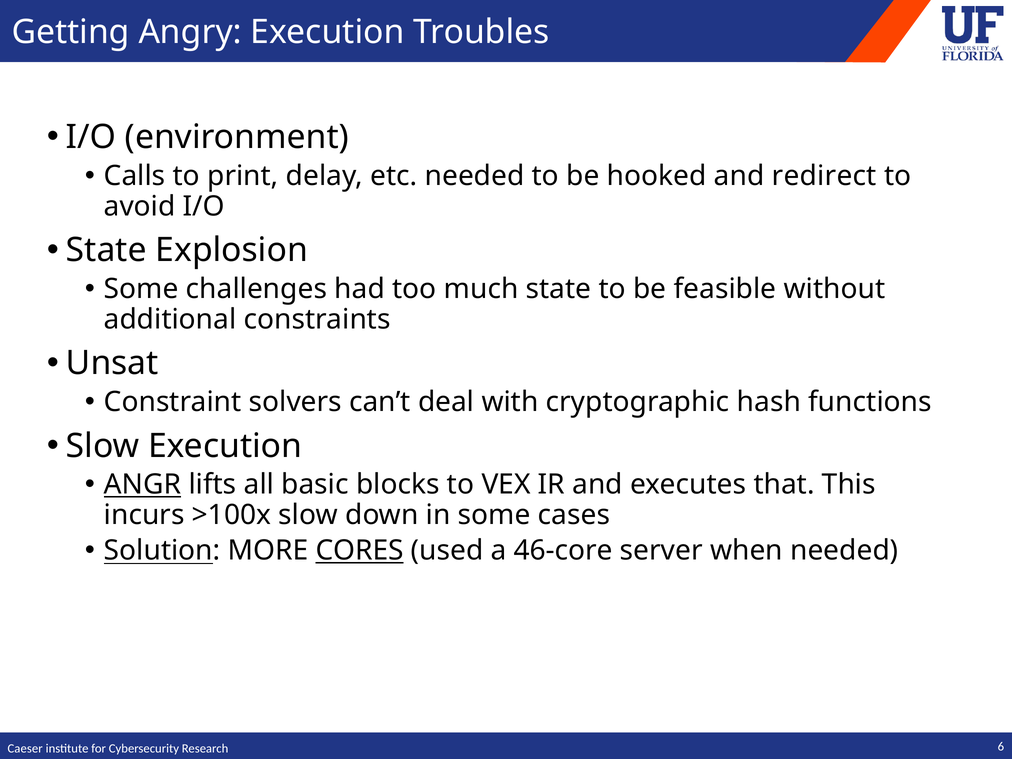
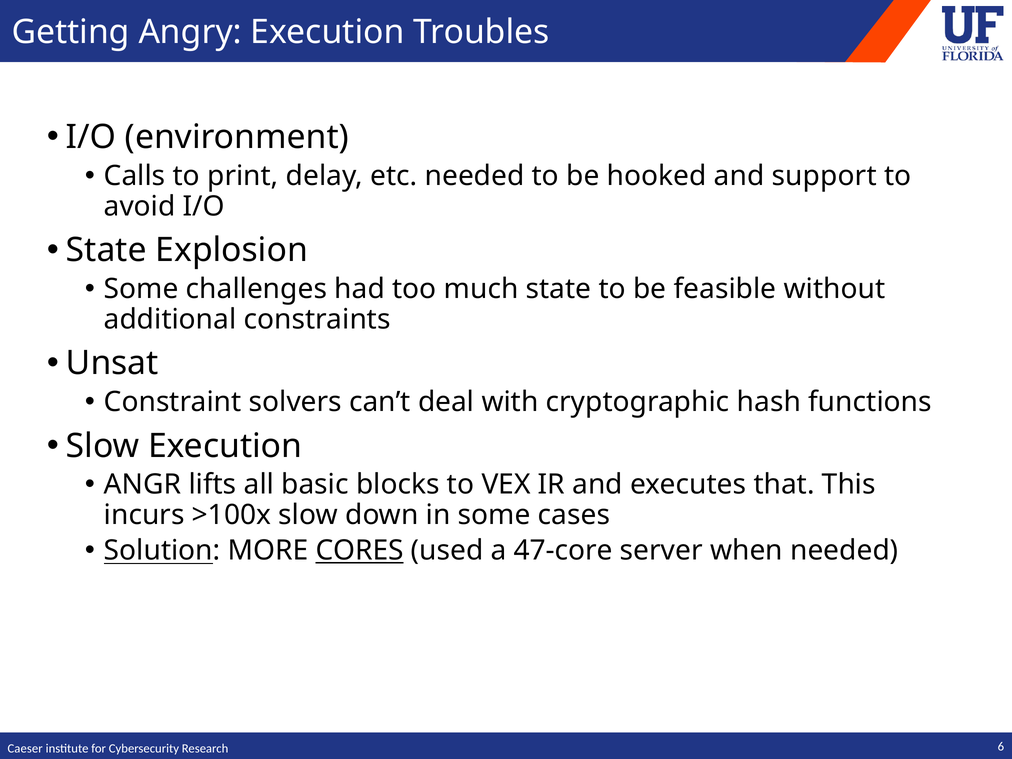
redirect: redirect -> support
ANGR underline: present -> none
46-core: 46-core -> 47-core
